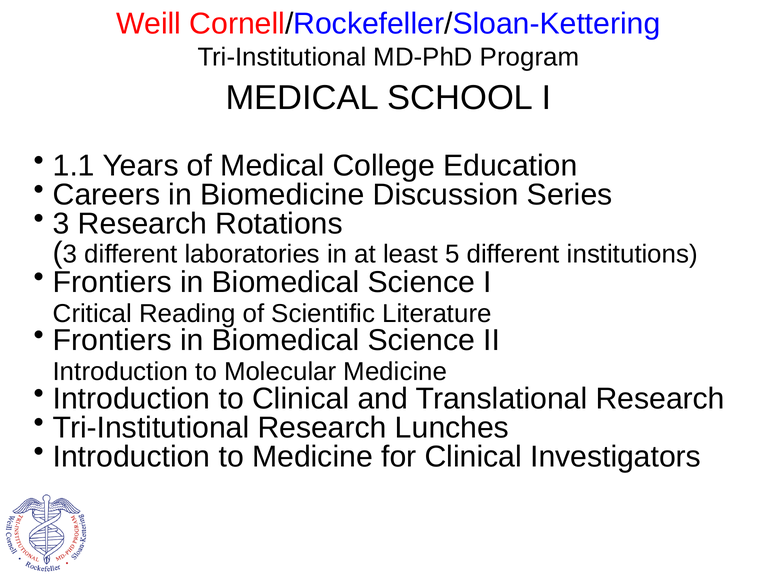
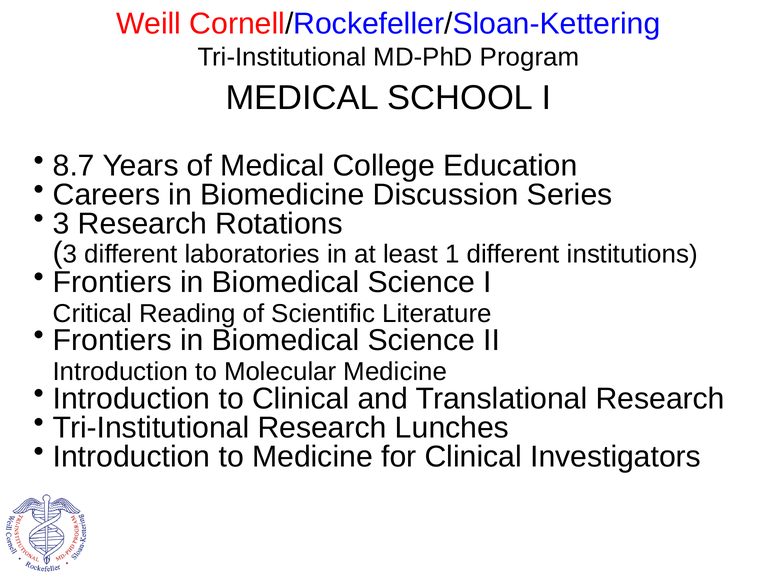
1.1: 1.1 -> 8.7
5: 5 -> 1
